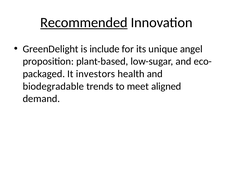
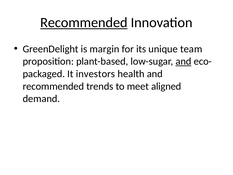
include: include -> margin
angel: angel -> team
and at (183, 61) underline: none -> present
biodegradable at (53, 86): biodegradable -> recommended
